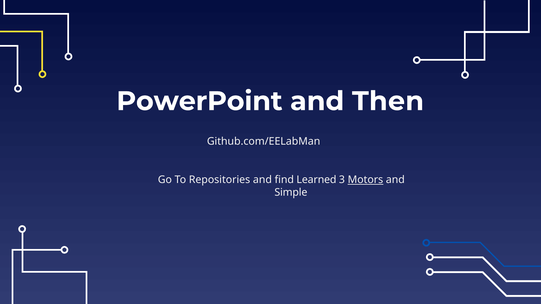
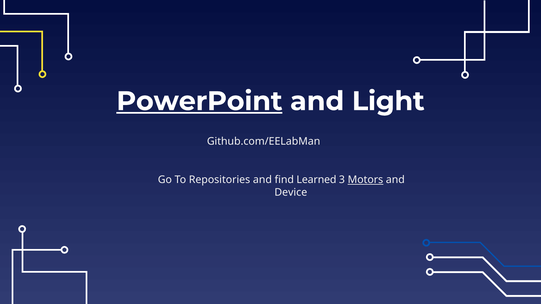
PowerPoint underline: none -> present
Then: Then -> Light
Simple: Simple -> Device
